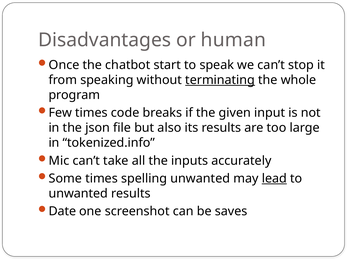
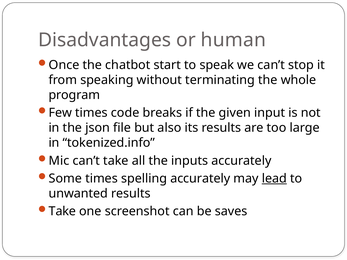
terminating underline: present -> none
spelling unwanted: unwanted -> accurately
Date at (62, 211): Date -> Take
